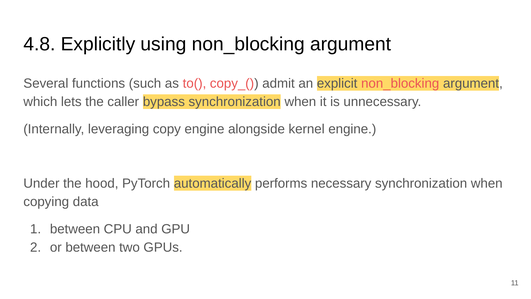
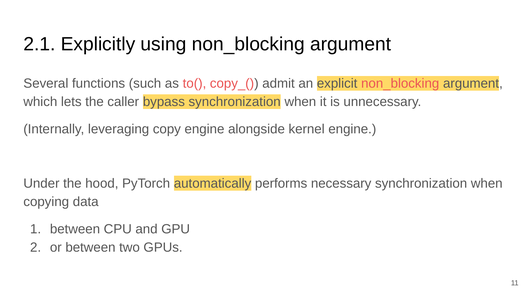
4.8: 4.8 -> 2.1
